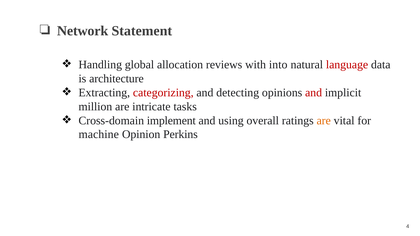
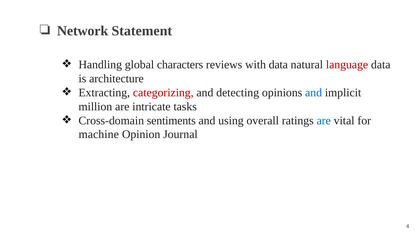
allocation: allocation -> characters
with into: into -> data
and at (314, 93) colour: red -> blue
implement: implement -> sentiments
are at (324, 121) colour: orange -> blue
Perkins: Perkins -> Journal
